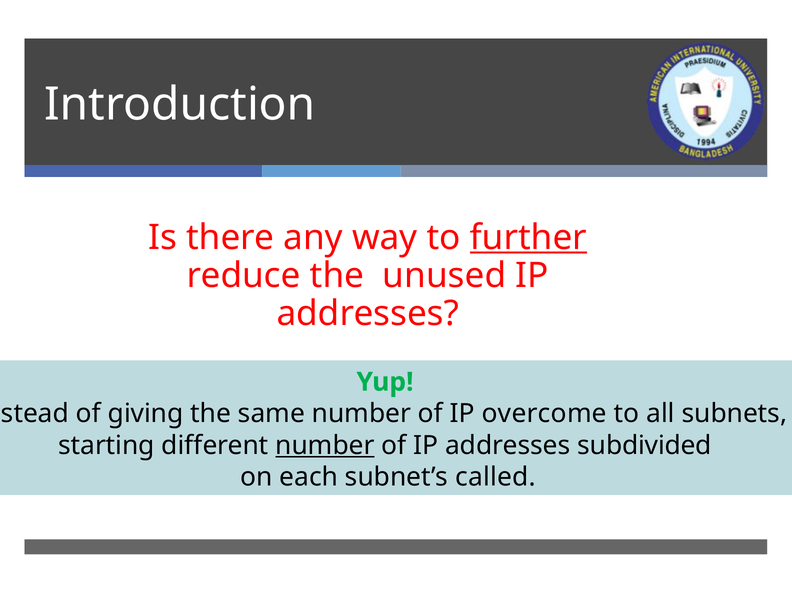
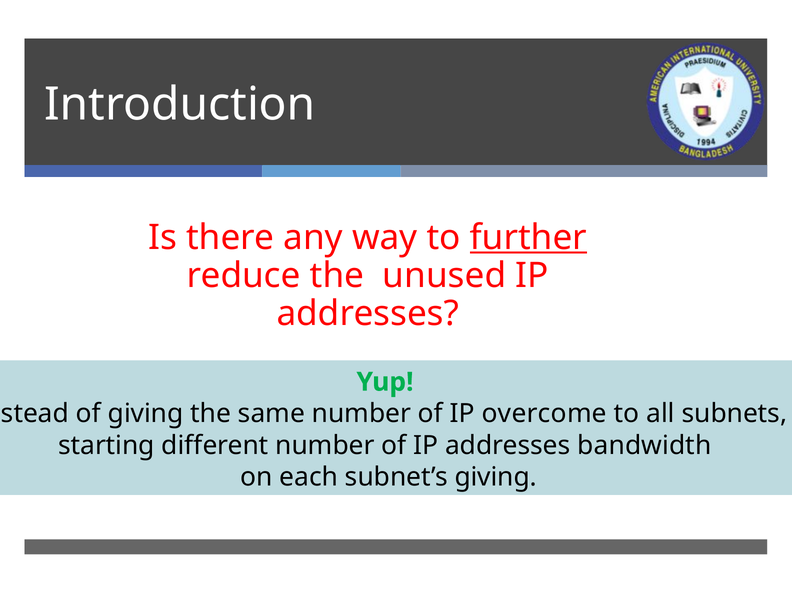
number at (325, 445) underline: present -> none
subdivided: subdivided -> bandwidth
subnet’s called: called -> giving
